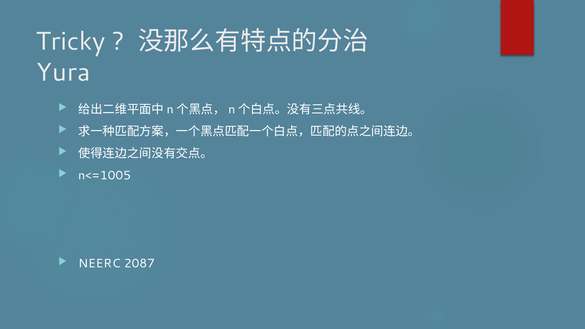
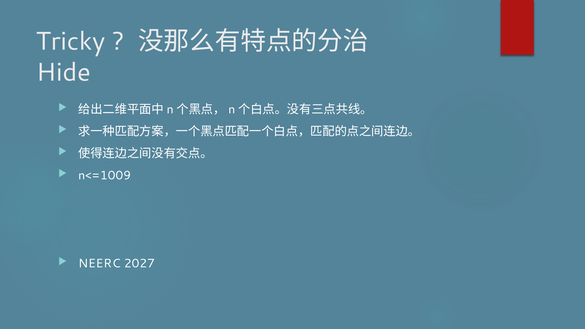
Yura: Yura -> Hide
n<=1005: n<=1005 -> n<=1009
2087: 2087 -> 2027
